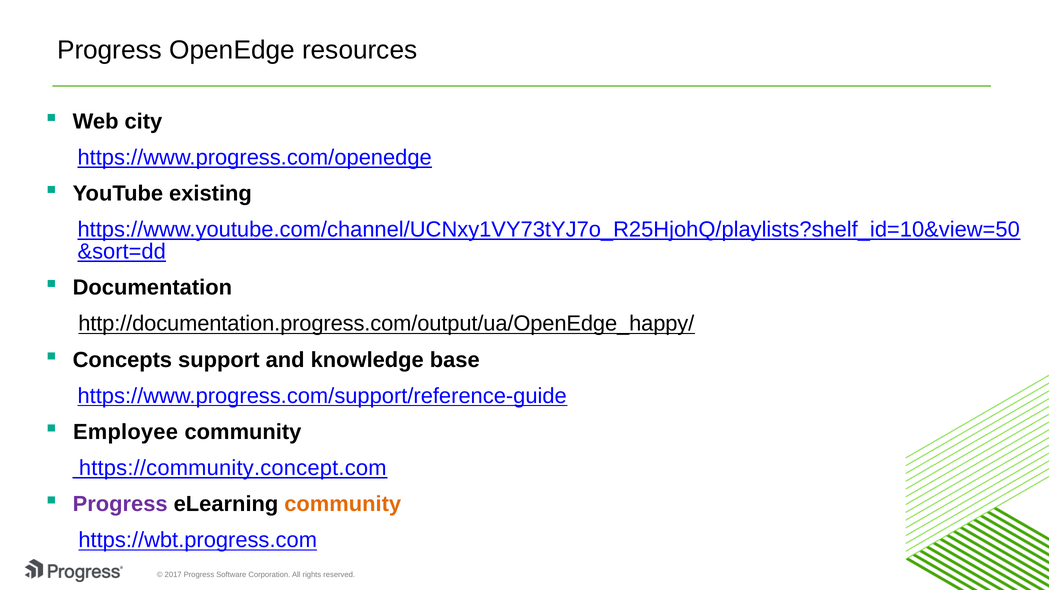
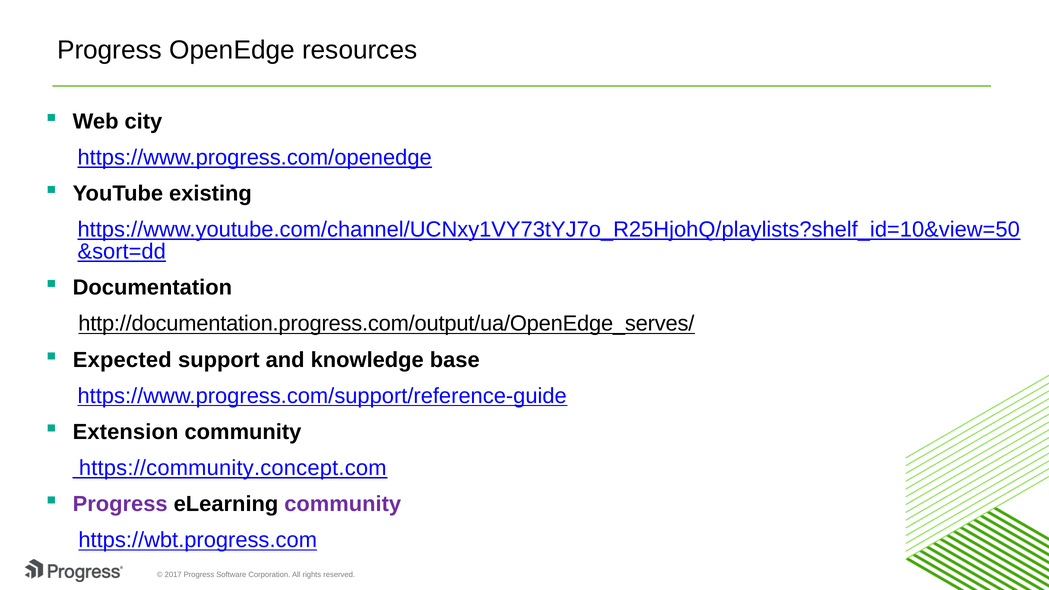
http://documentation.progress.com/output/ua/OpenEdge_happy/: http://documentation.progress.com/output/ua/OpenEdge_happy/ -> http://documentation.progress.com/output/ua/OpenEdge_serves/
Concepts: Concepts -> Expected
Employee: Employee -> Extension
community at (343, 505) colour: orange -> purple
